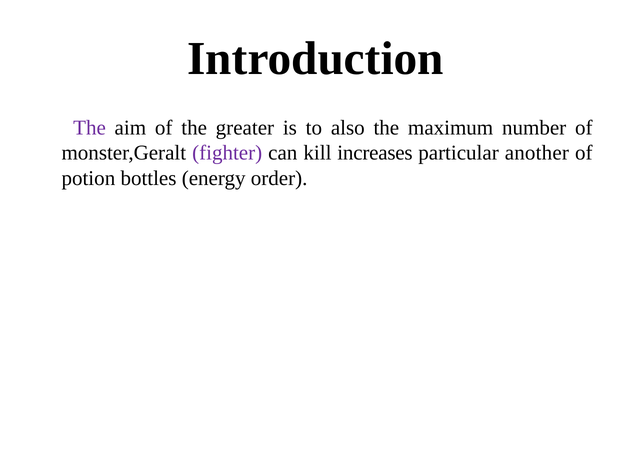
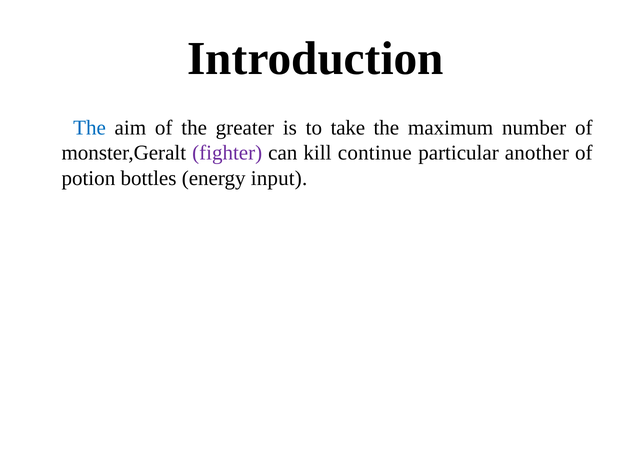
The at (90, 128) colour: purple -> blue
also: also -> take
increases: increases -> continue
order: order -> input
